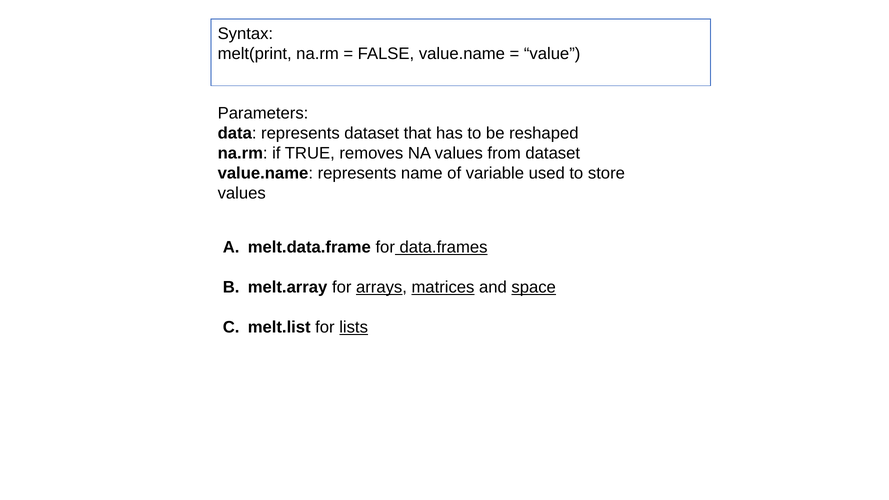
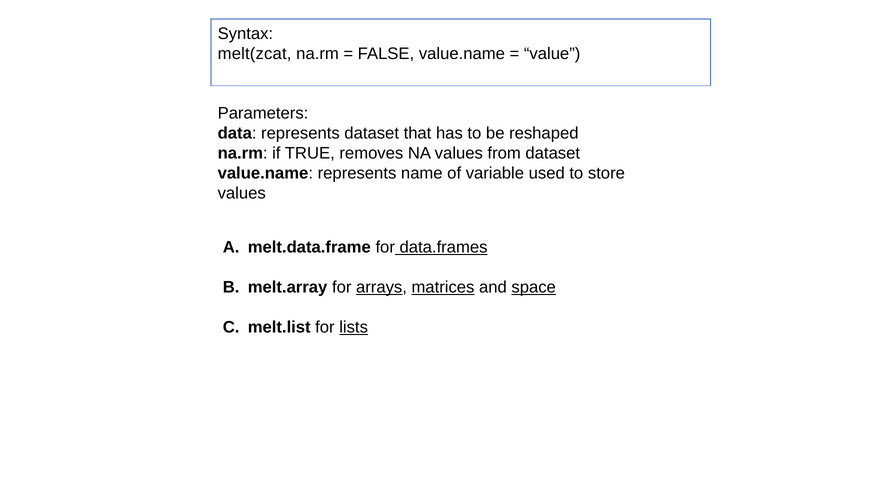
melt(print: melt(print -> melt(zcat
